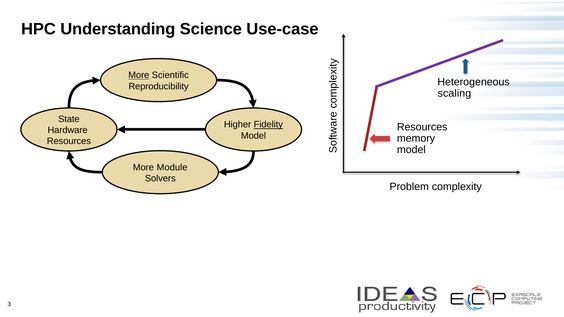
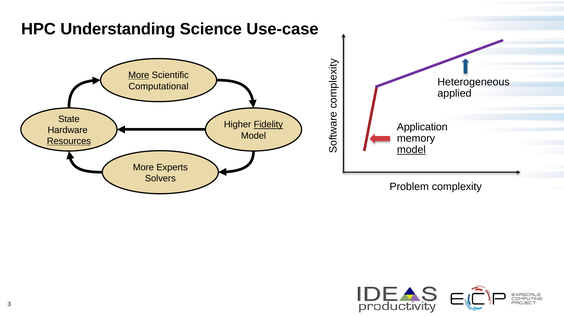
Reproducibility: Reproducibility -> Computational
scaling: scaling -> applied
Resources at (422, 127): Resources -> Application
Resources at (69, 141) underline: none -> present
model at (411, 150) underline: none -> present
Module: Module -> Experts
